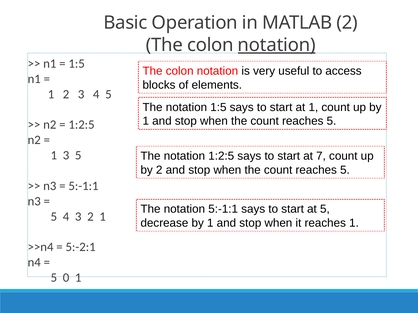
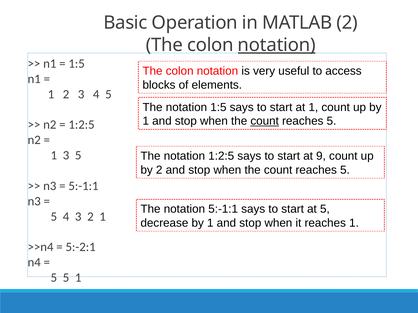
count at (265, 121) underline: none -> present
7: 7 -> 9
5 0: 0 -> 5
